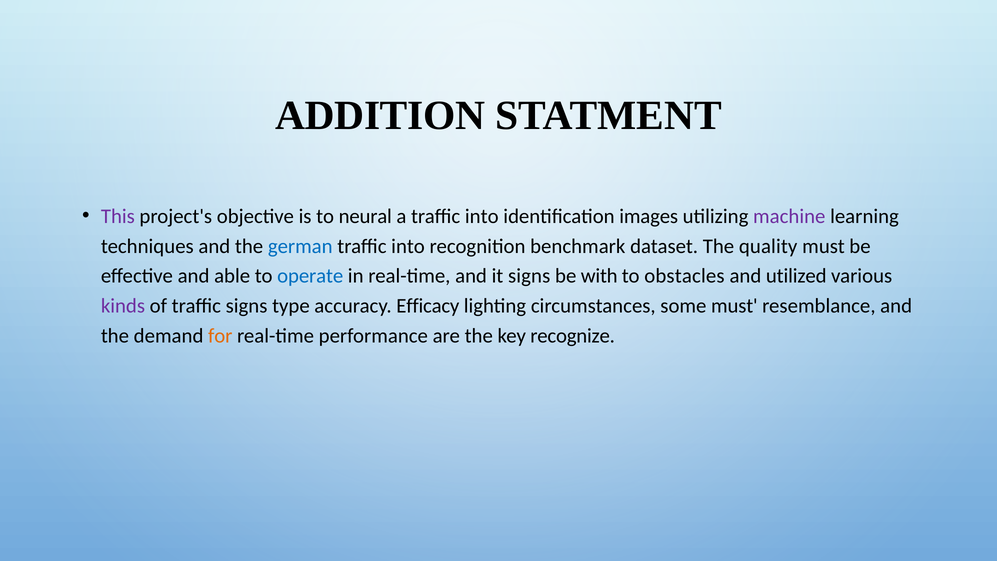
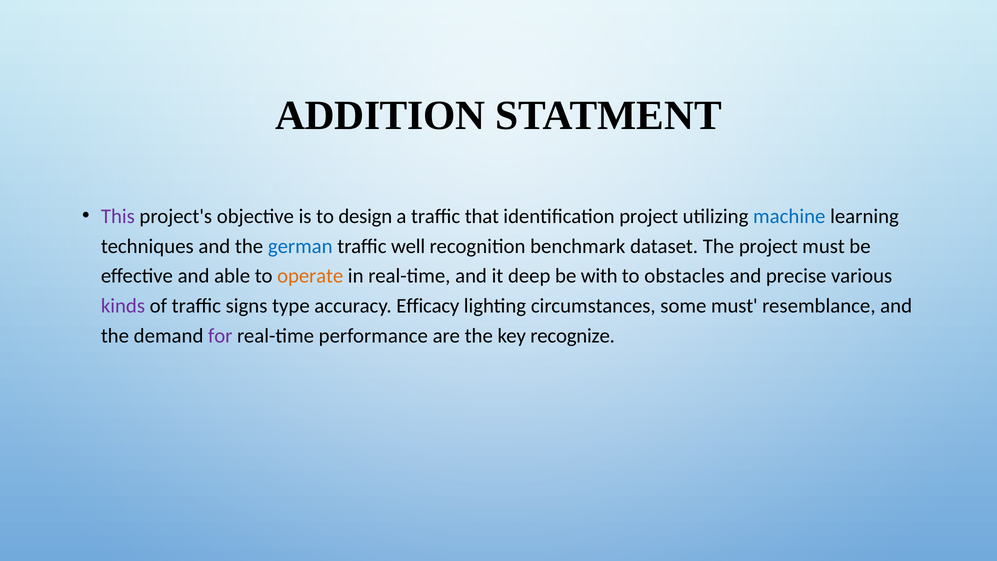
neural: neural -> design
a traffic into: into -> that
identification images: images -> project
machine colour: purple -> blue
into at (408, 246): into -> well
The quality: quality -> project
operate colour: blue -> orange
it signs: signs -> deep
utilized: utilized -> precise
for colour: orange -> purple
